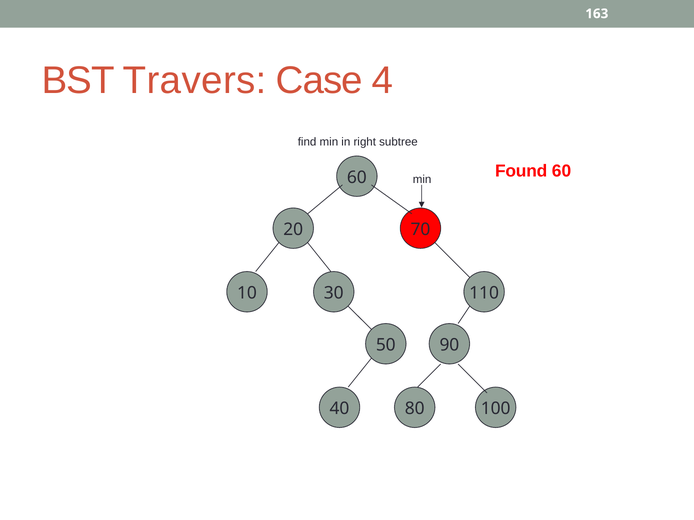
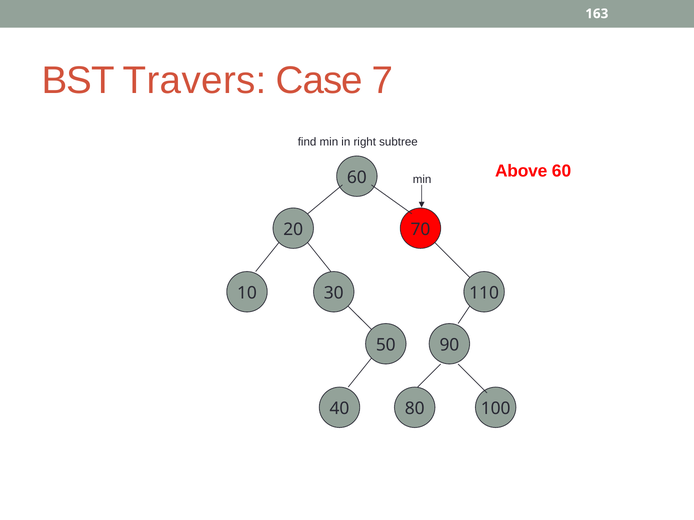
4: 4 -> 7
Found: Found -> Above
